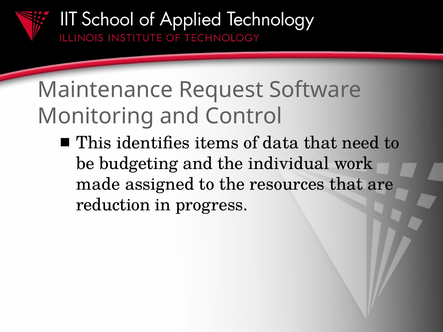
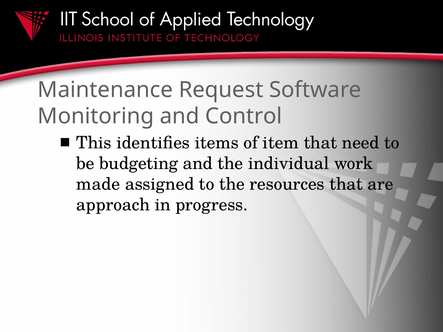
data: data -> item
reduction: reduction -> approach
